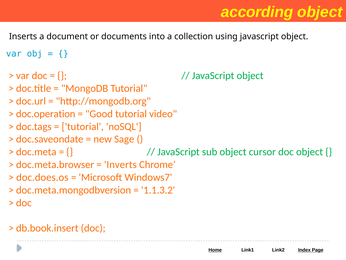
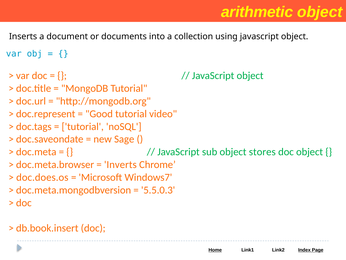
according: according -> arithmetic
doc.operation: doc.operation -> doc.represent
cursor: cursor -> stores
1.1.3.2: 1.1.3.2 -> 5.5.0.3
